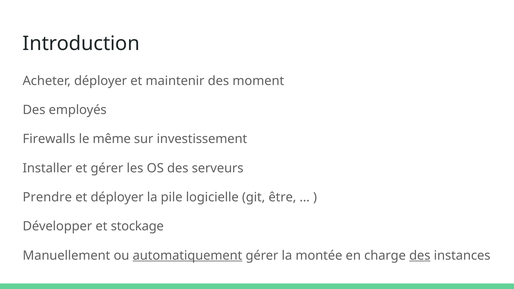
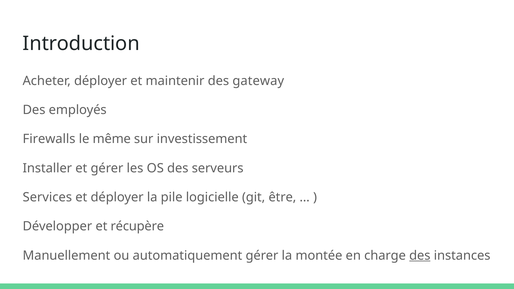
moment: moment -> gateway
Prendre: Prendre -> Services
stockage: stockage -> récupère
automatiquement underline: present -> none
